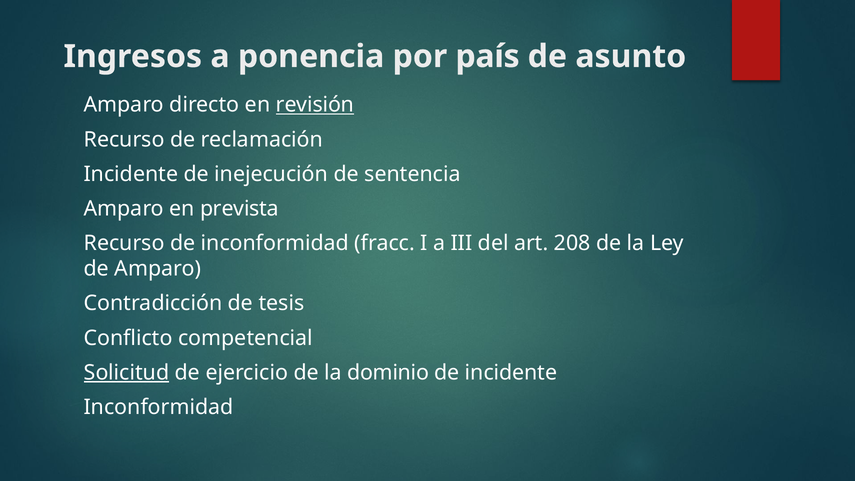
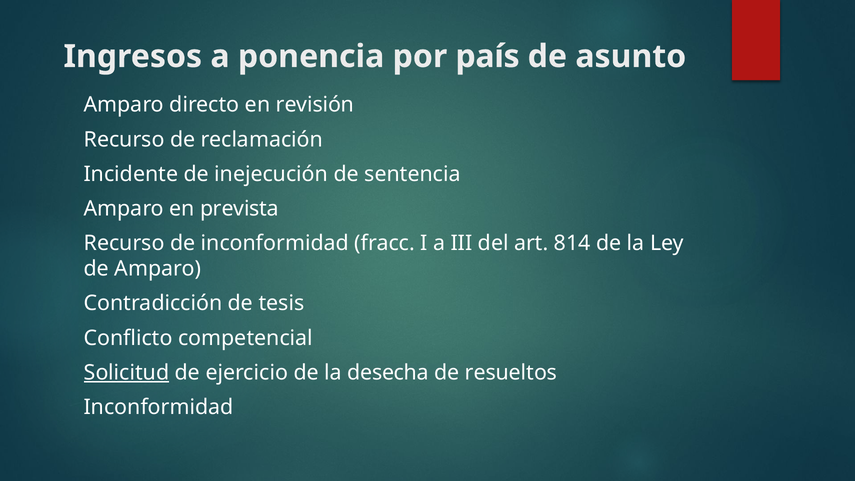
revisión underline: present -> none
208: 208 -> 814
dominio: dominio -> desecha
de incidente: incidente -> resueltos
